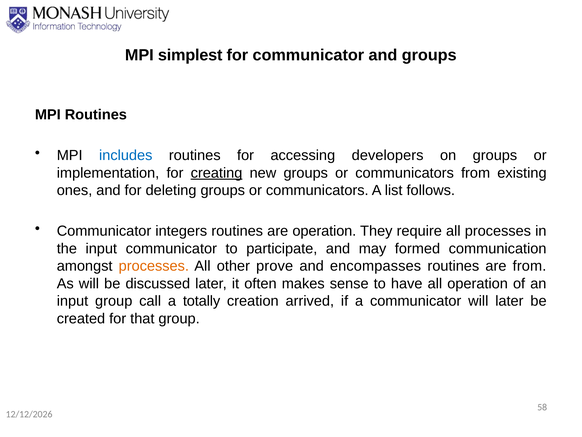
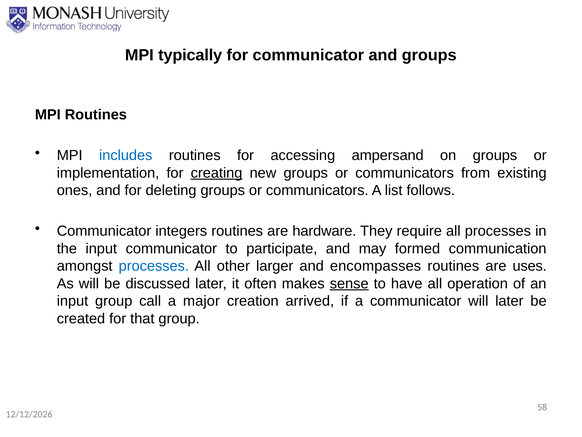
simplest: simplest -> typically
developers: developers -> ampersand
are operation: operation -> hardware
processes at (154, 266) colour: orange -> blue
prove: prove -> larger
are from: from -> uses
sense underline: none -> present
totally: totally -> major
